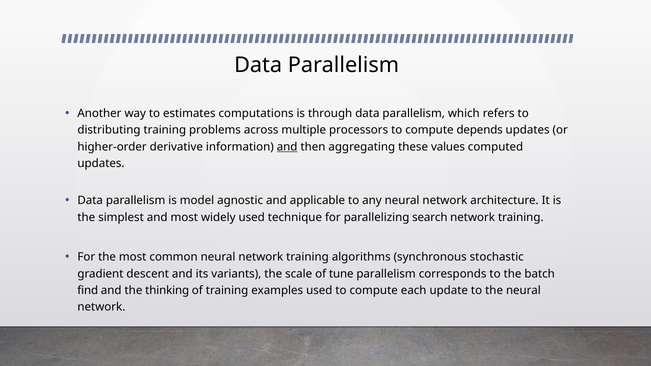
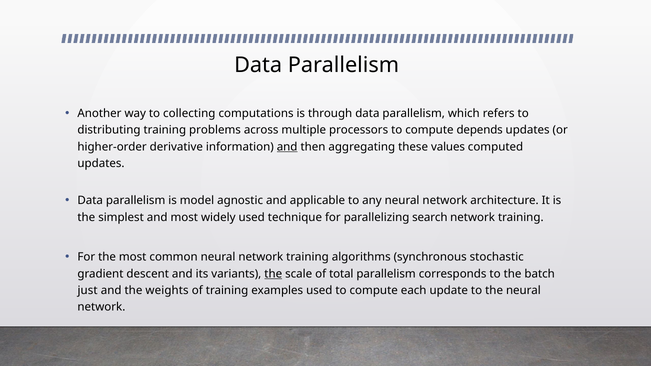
estimates: estimates -> collecting
the at (273, 274) underline: none -> present
tune: tune -> total
find: find -> just
thinking: thinking -> weights
